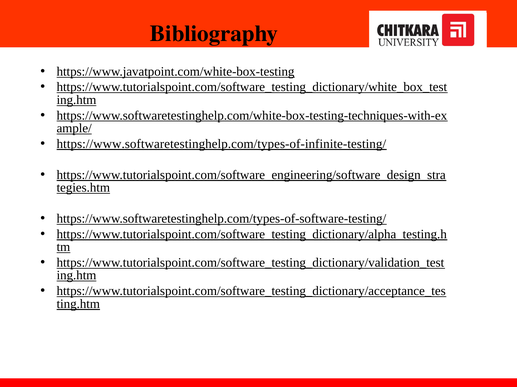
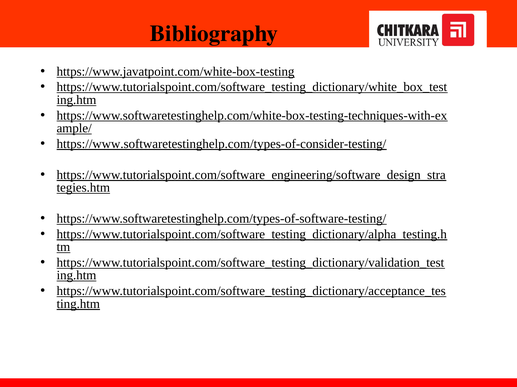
https://www.softwaretestinghelp.com/types-of-infinite-testing/: https://www.softwaretestinghelp.com/types-of-infinite-testing/ -> https://www.softwaretestinghelp.com/types-of-consider-testing/
